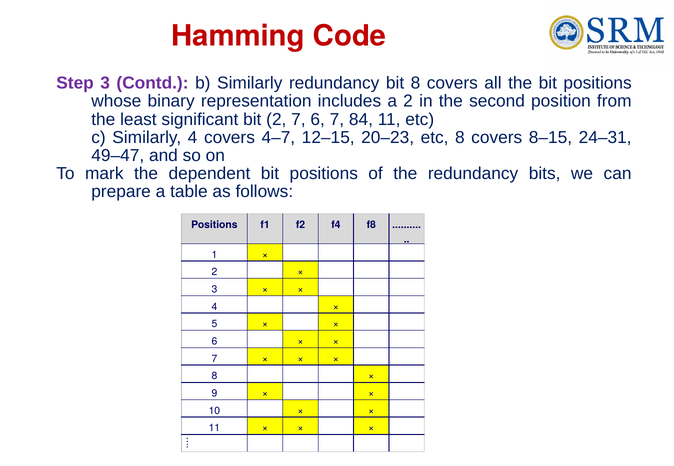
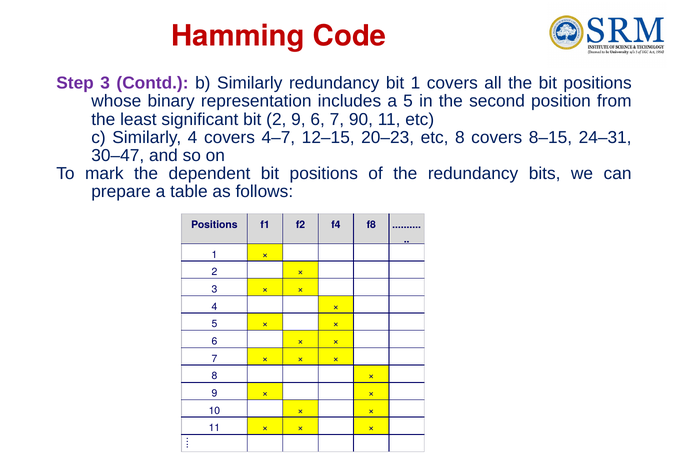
bit 8: 8 -> 1
a 2: 2 -> 5
2 7: 7 -> 9
84: 84 -> 90
49–47: 49–47 -> 30–47
